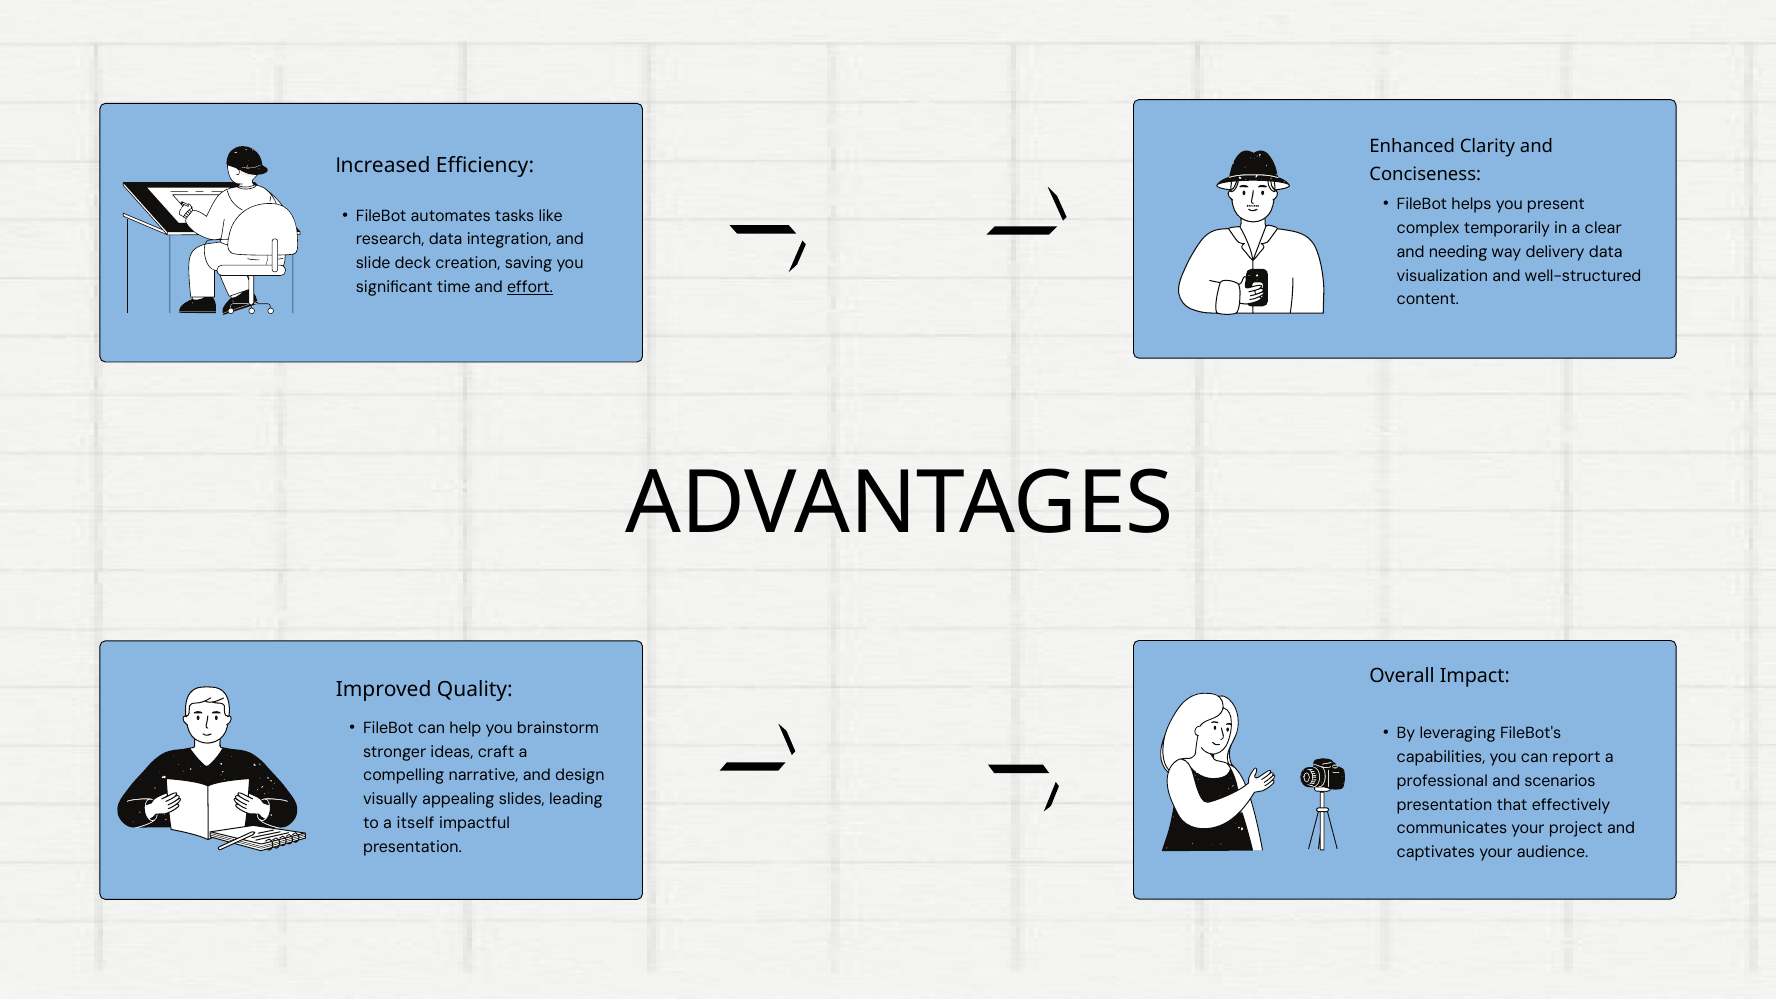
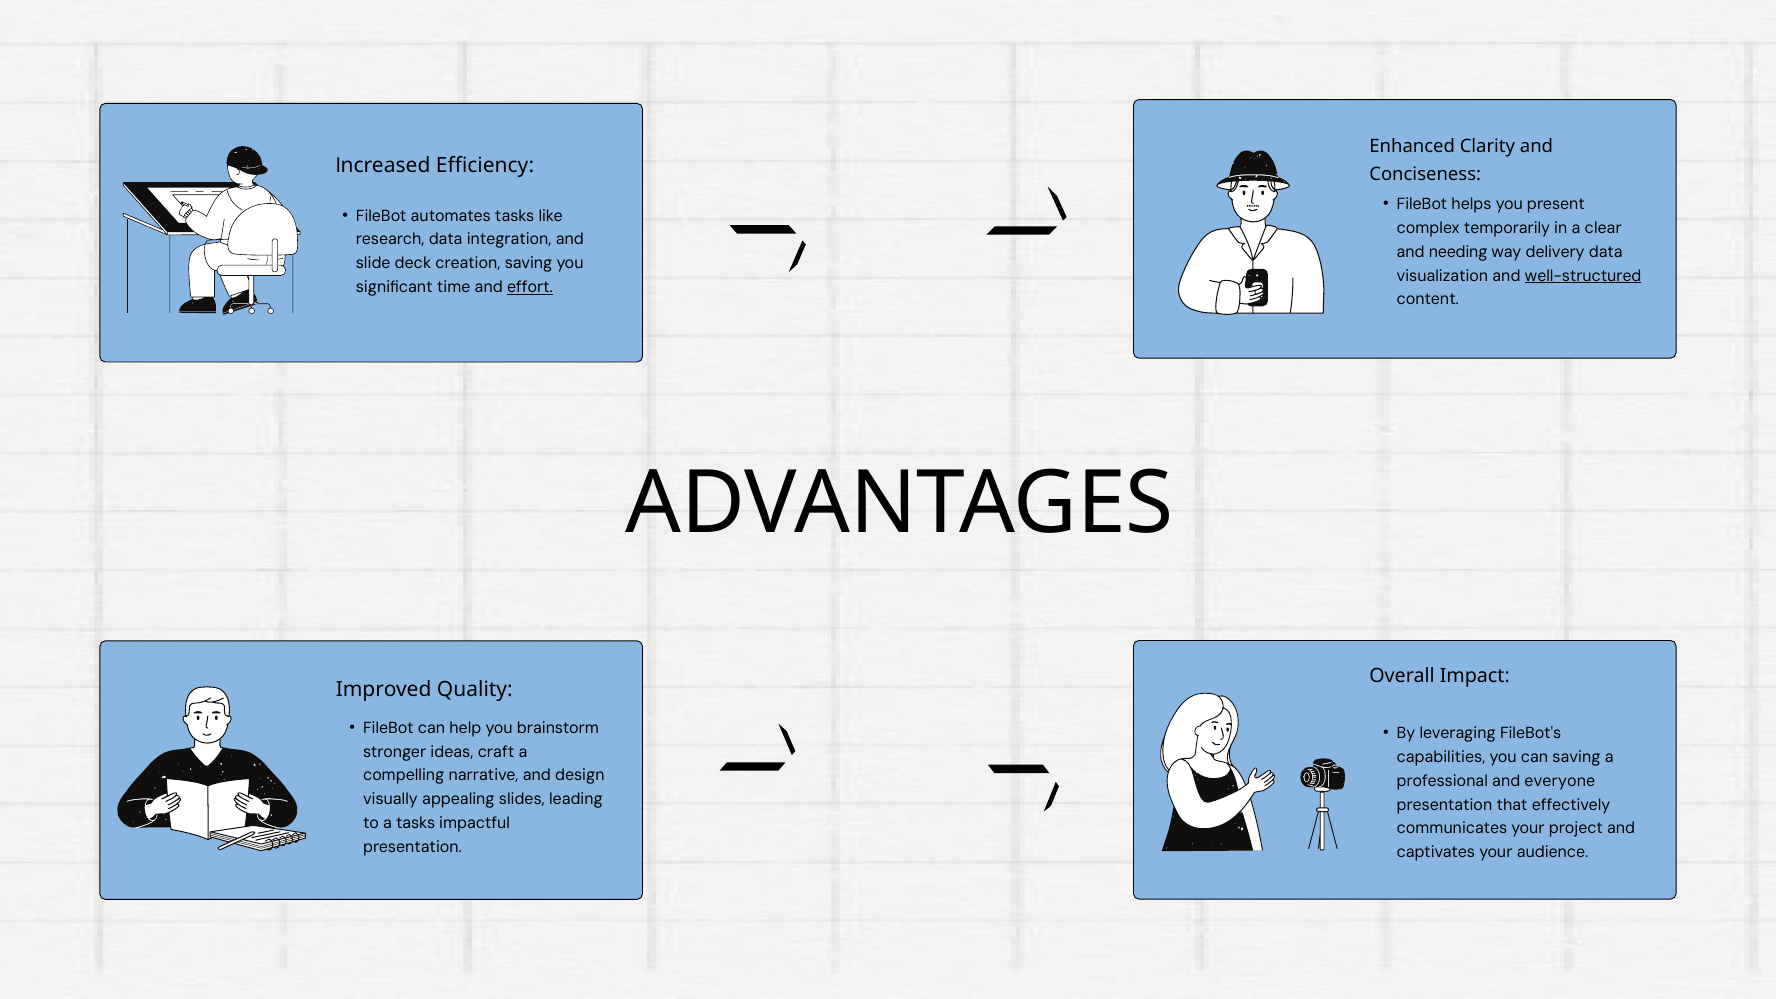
well-structured underline: none -> present
can report: report -> saving
scenarios: scenarios -> everyone
a itself: itself -> tasks
